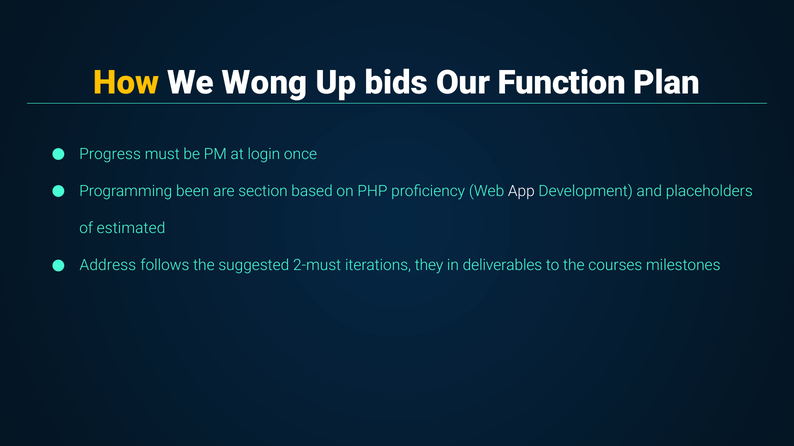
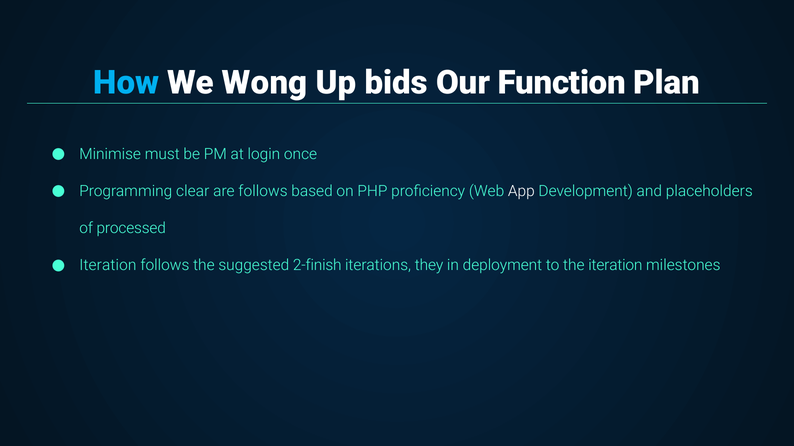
How colour: yellow -> light blue
Progress: Progress -> Minimise
been: been -> clear
are section: section -> follows
estimated: estimated -> processed
Address at (108, 266): Address -> Iteration
2-must: 2-must -> 2-finish
deliverables: deliverables -> deployment
the courses: courses -> iteration
